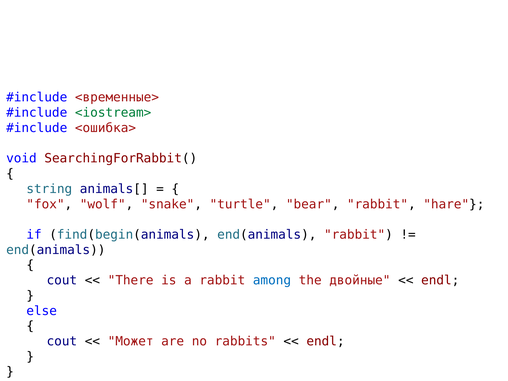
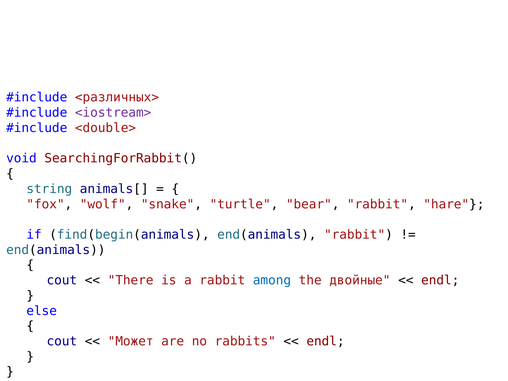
<временные>: <временные> -> <различных>
<iostream> colour: green -> purple
<ошибка>: <ошибка> -> <double>
